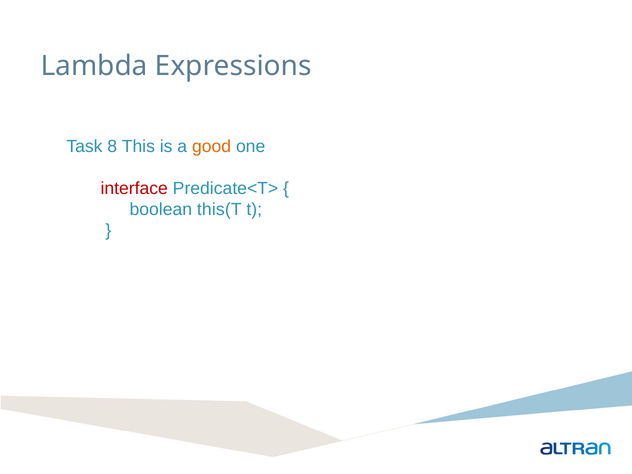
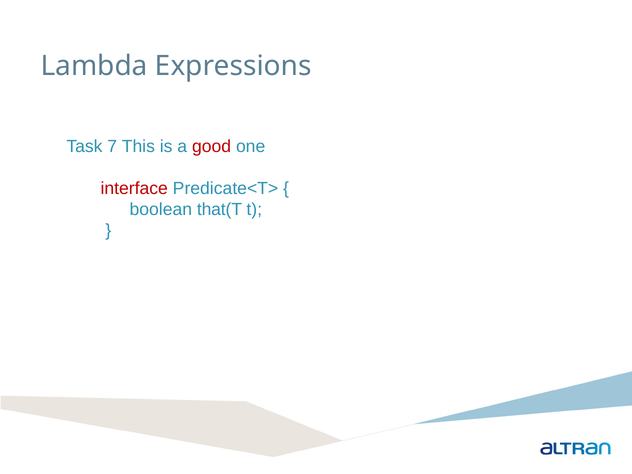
8: 8 -> 7
good colour: orange -> red
this(T: this(T -> that(T
